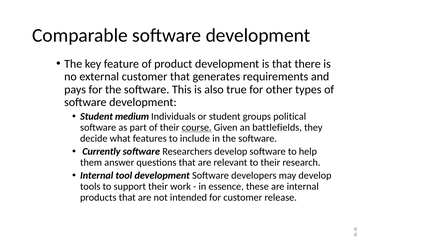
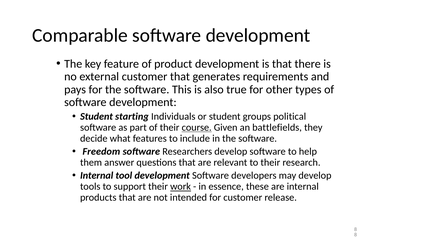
medium: medium -> starting
Currently: Currently -> Freedom
work underline: none -> present
